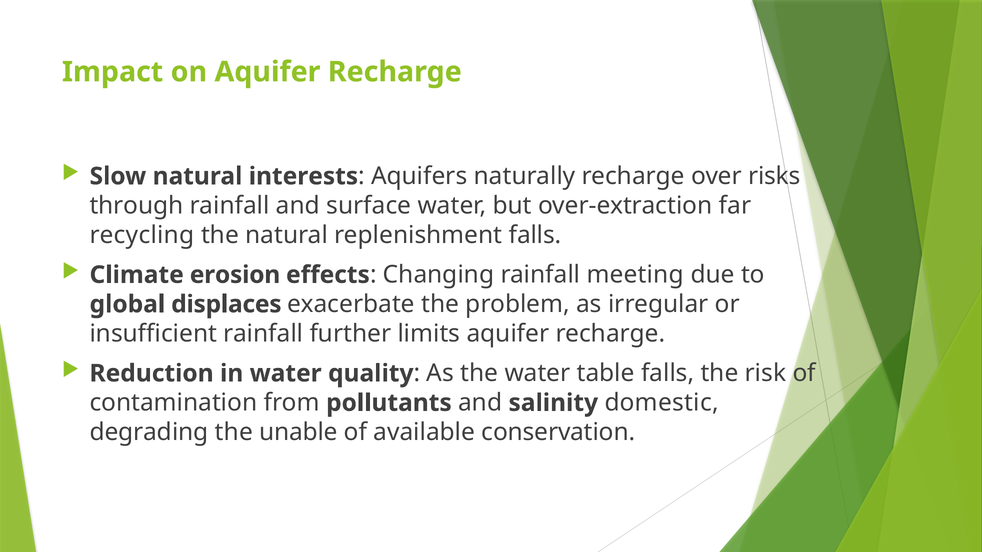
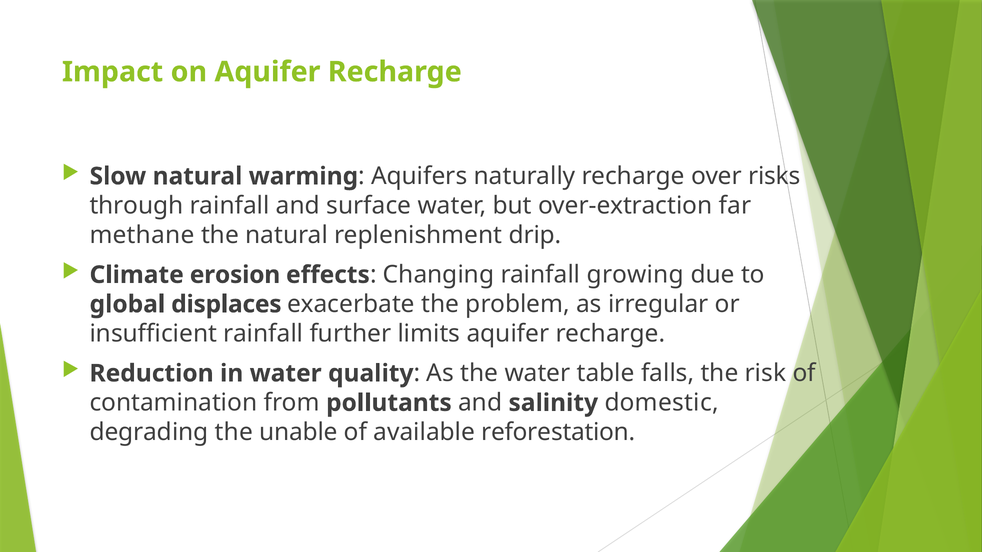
interests: interests -> warming
recycling: recycling -> methane
replenishment falls: falls -> drip
meeting: meeting -> growing
conservation: conservation -> reforestation
